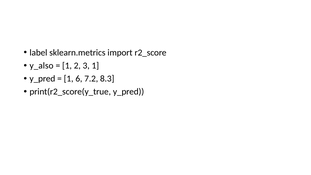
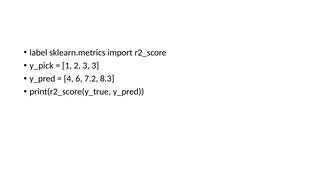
y_also: y_also -> y_pick
3 1: 1 -> 3
1 at (69, 79): 1 -> 4
